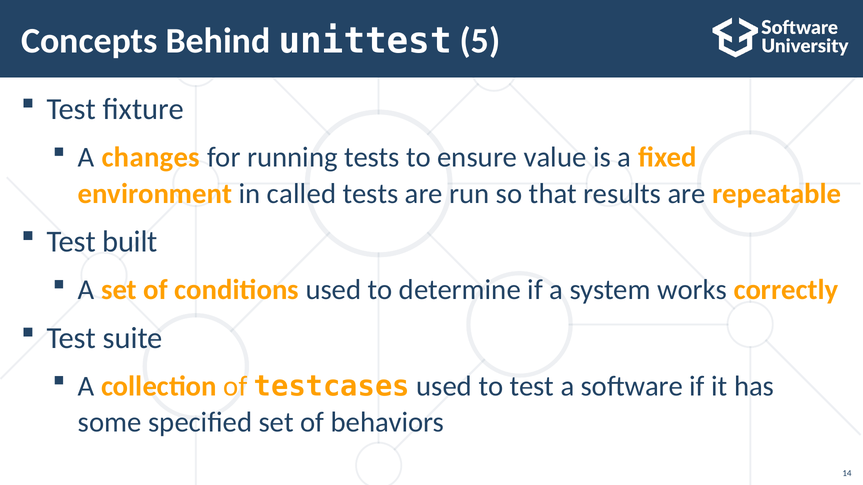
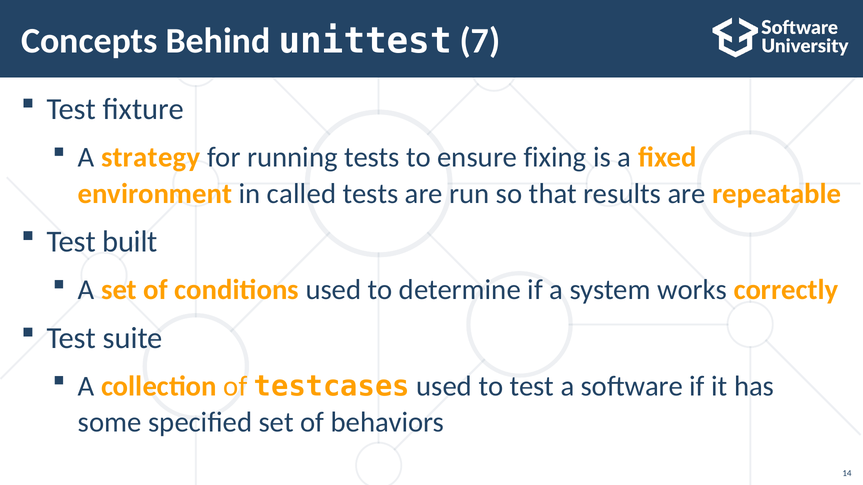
5: 5 -> 7
changes: changes -> strategy
value: value -> fixing
